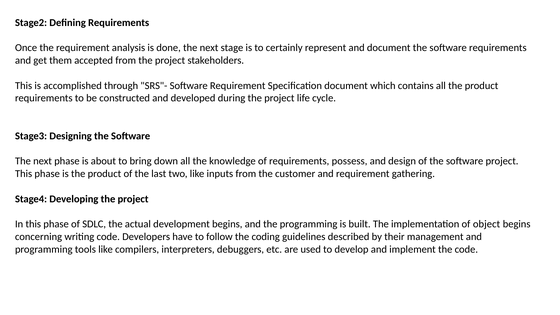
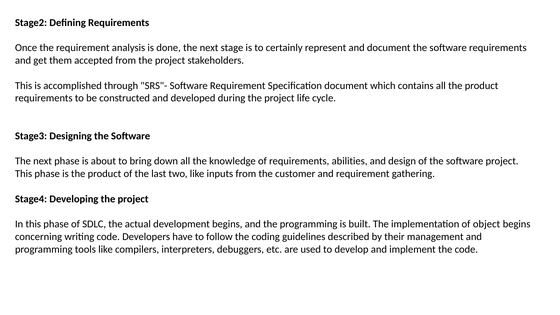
possess: possess -> abilities
